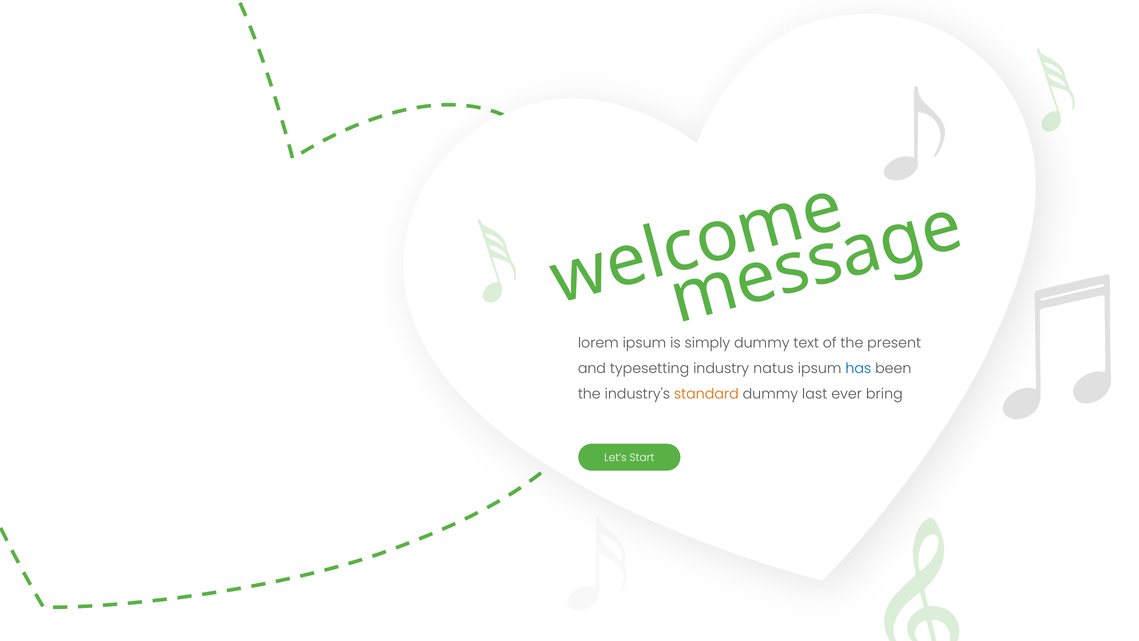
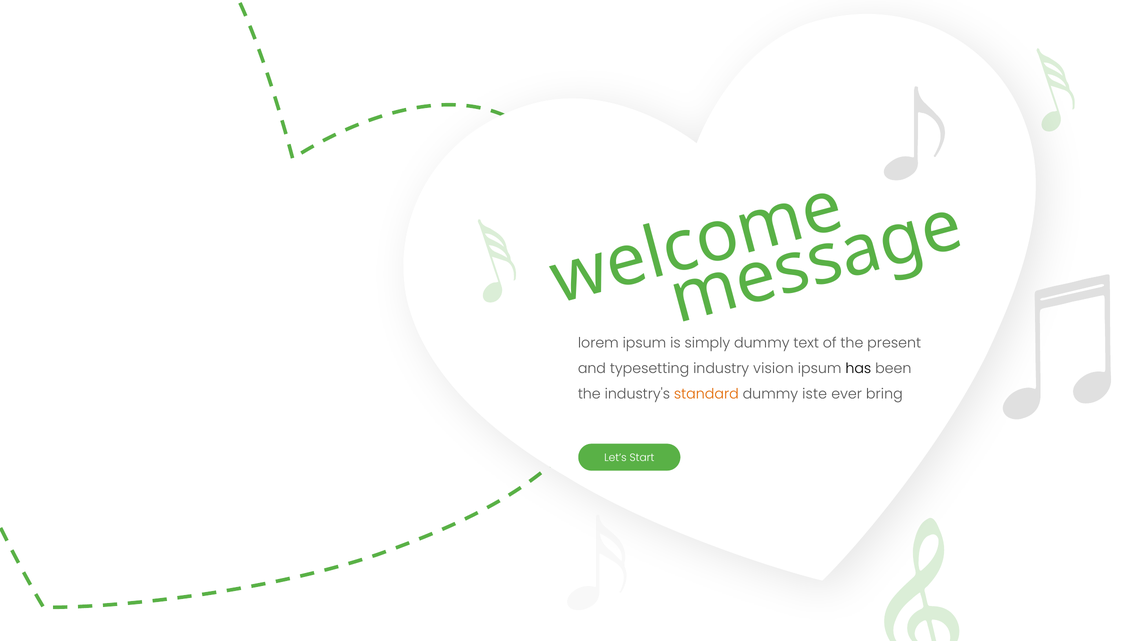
natus: natus -> vision
has colour: blue -> black
last: last -> iste
